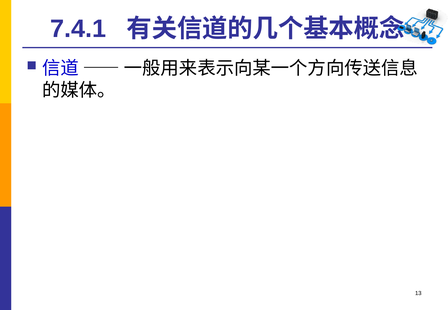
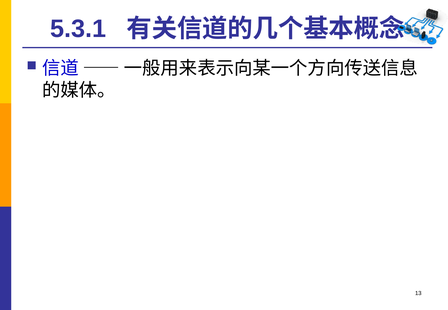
7.4.1: 7.4.1 -> 5.3.1
